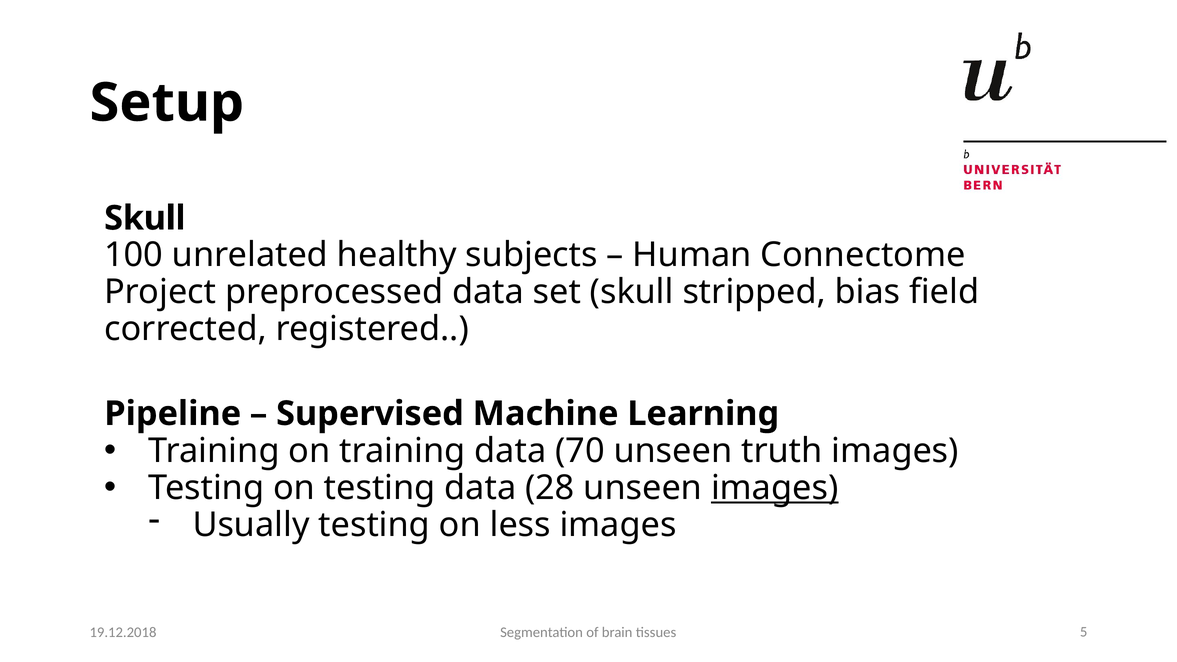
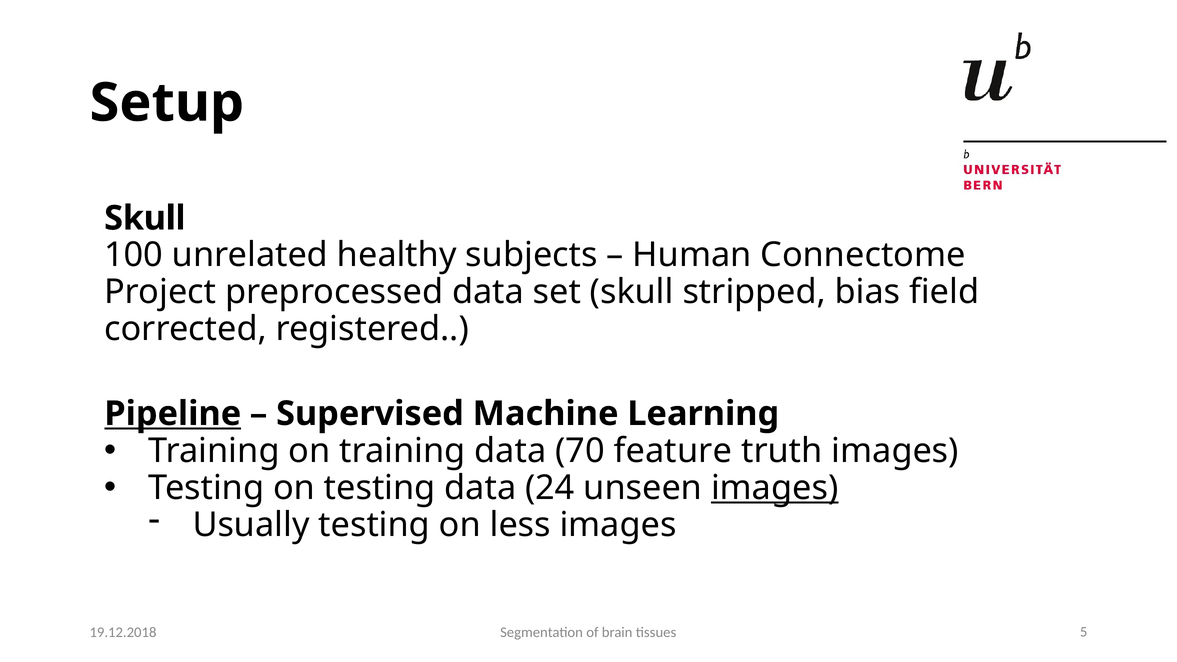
Pipeline underline: none -> present
70 unseen: unseen -> feature
28: 28 -> 24
